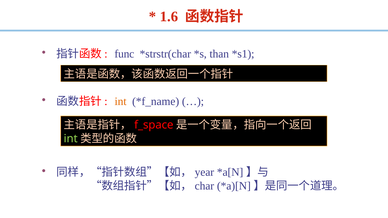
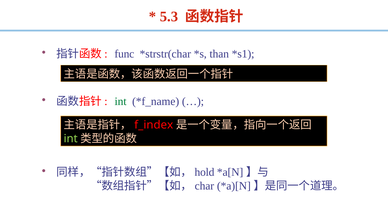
1.6: 1.6 -> 5.3
int at (121, 101) colour: orange -> green
f_space: f_space -> f_index
year: year -> hold
